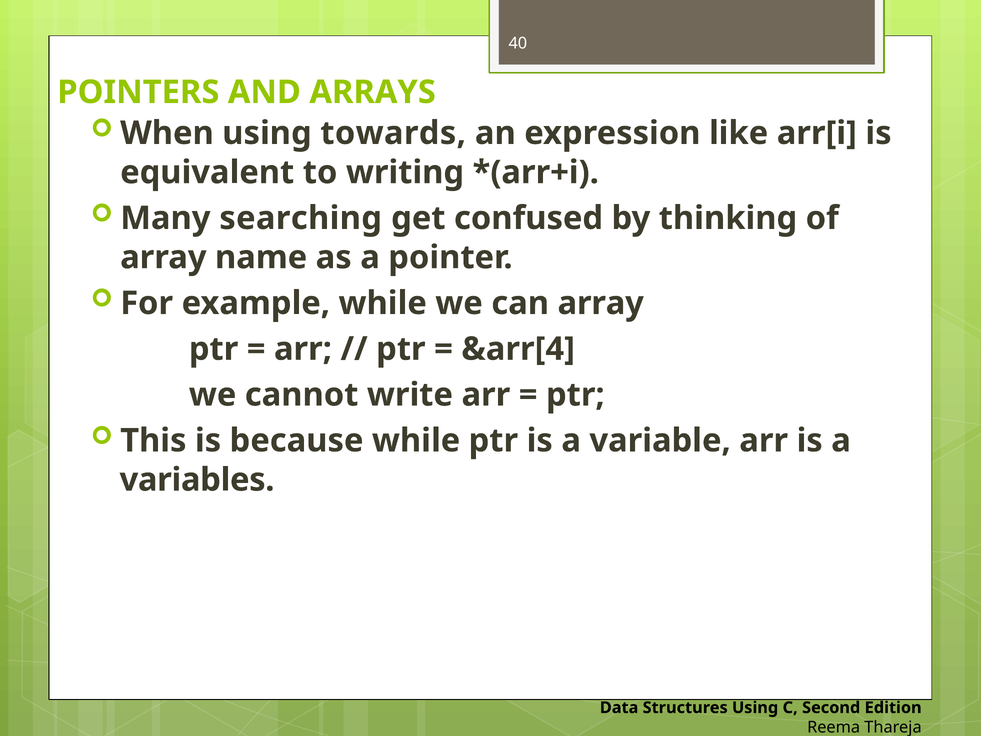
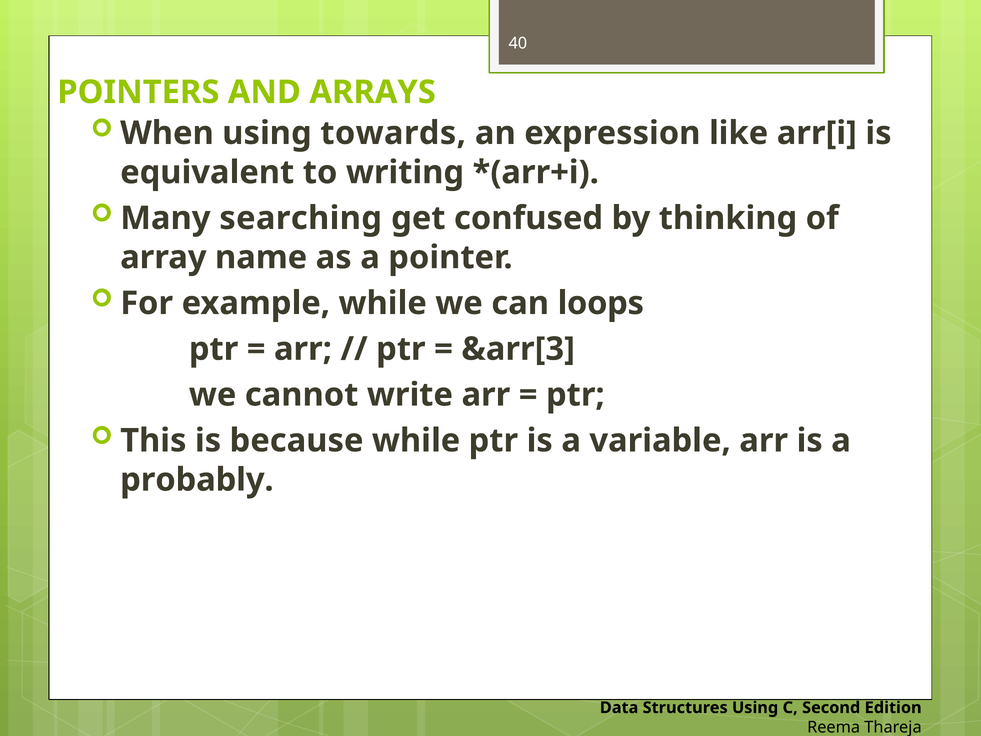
can array: array -> loops
&arr[4: &arr[4 -> &arr[3
variables: variables -> probably
